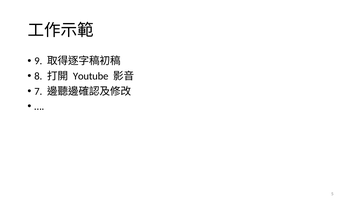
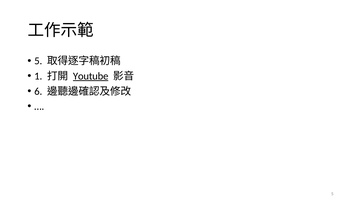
9 at (38, 61): 9 -> 5
8: 8 -> 1
Youtube underline: none -> present
7: 7 -> 6
